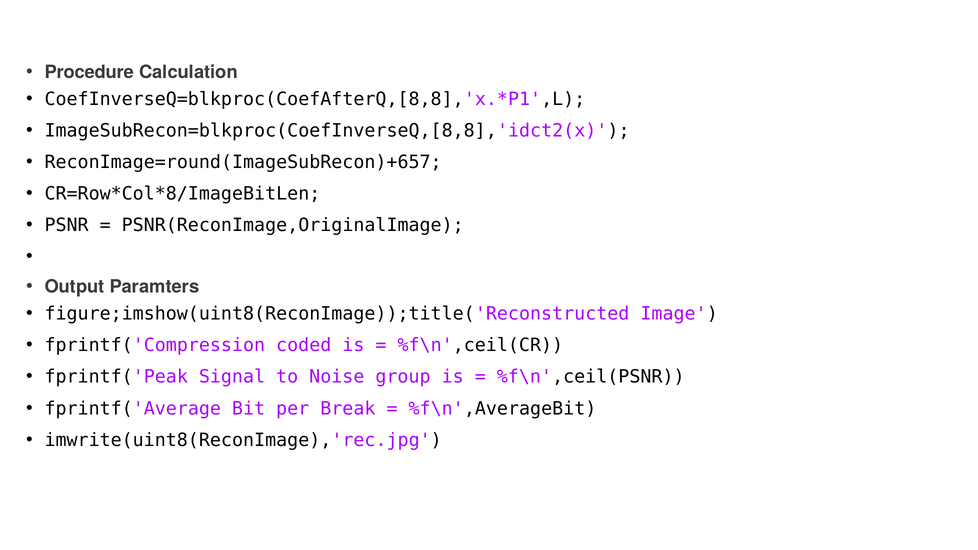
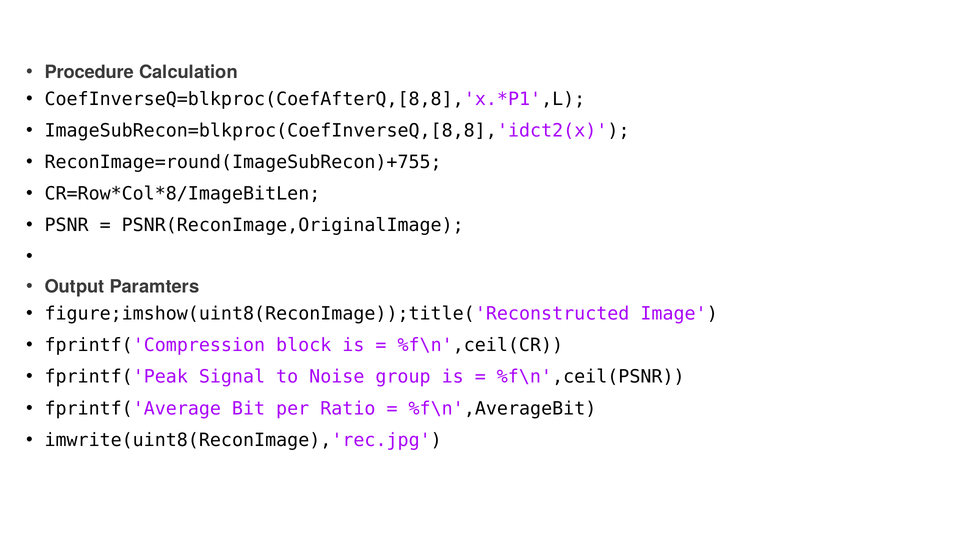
ReconImage=round(ImageSubRecon)+657: ReconImage=round(ImageSubRecon)+657 -> ReconImage=round(ImageSubRecon)+755
coded: coded -> block
Break: Break -> Ratio
